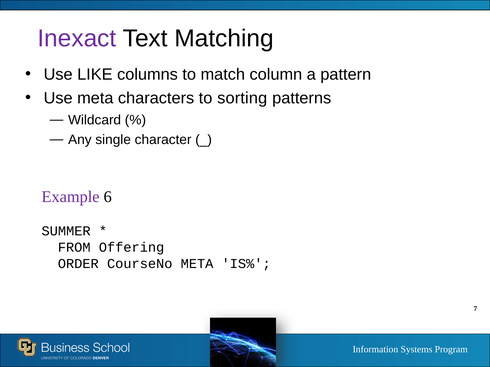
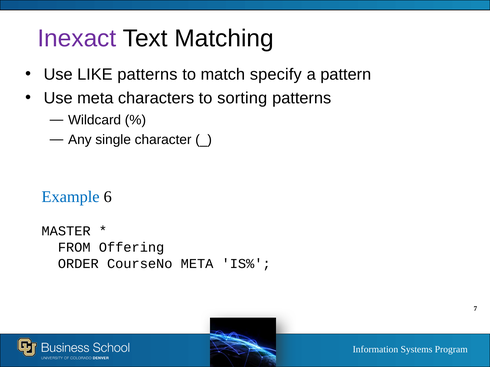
LIKE columns: columns -> patterns
column: column -> specify
Example colour: purple -> blue
SUMMER: SUMMER -> MASTER
